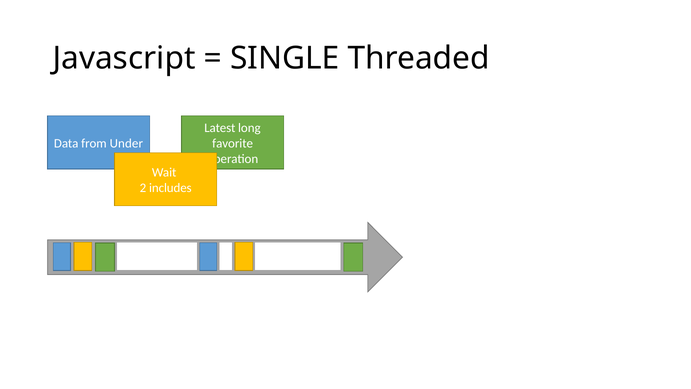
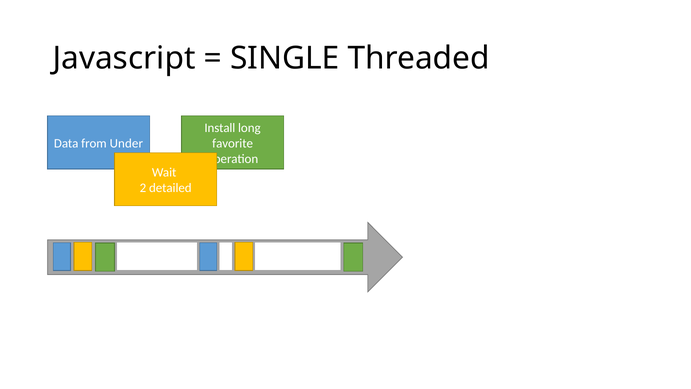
Latest: Latest -> Install
includes: includes -> detailed
